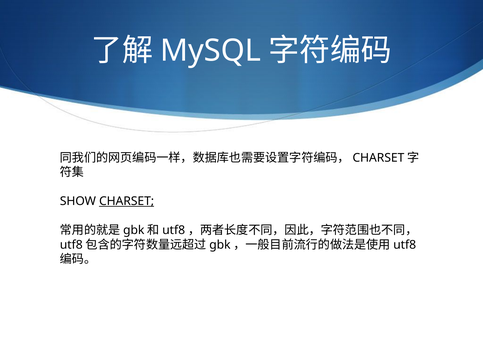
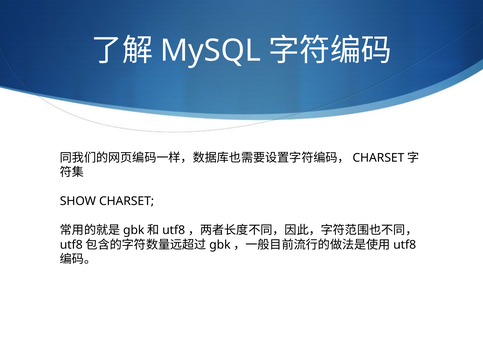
CHARSET underline: present -> none
